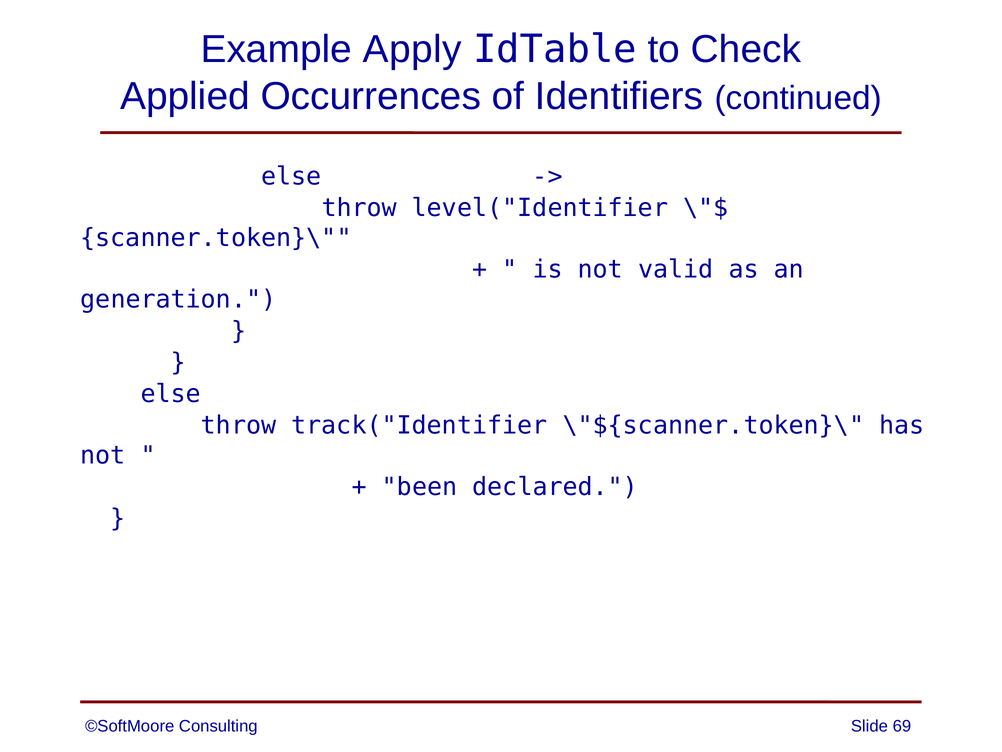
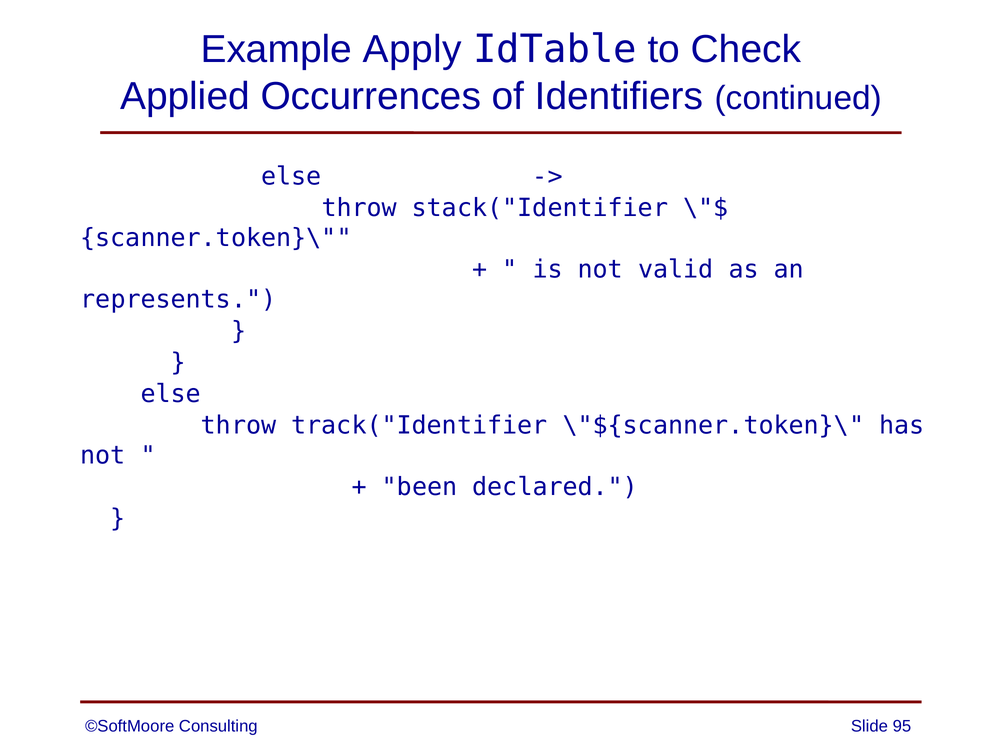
level("Identifier: level("Identifier -> stack("Identifier
generation: generation -> represents
69: 69 -> 95
